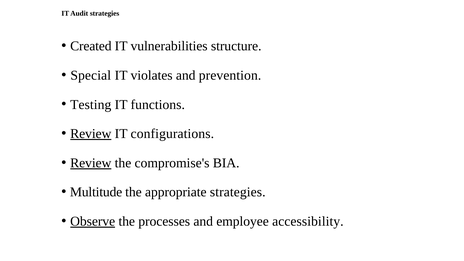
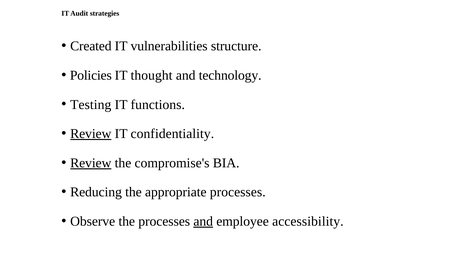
Special: Special -> Policies
violates: violates -> thought
prevention: prevention -> technology
configurations: configurations -> confidentiality
Multitude: Multitude -> Reducing
appropriate strategies: strategies -> processes
Observe underline: present -> none
and at (203, 221) underline: none -> present
